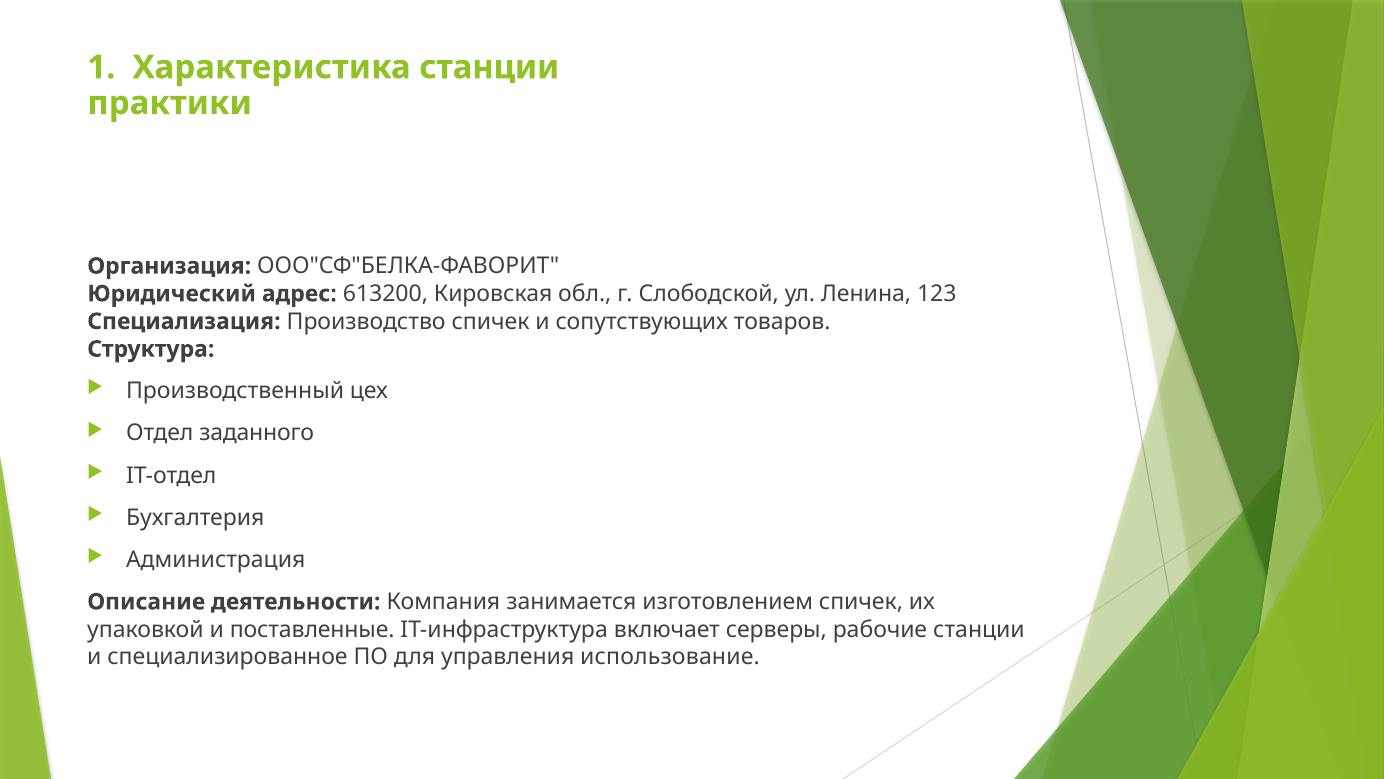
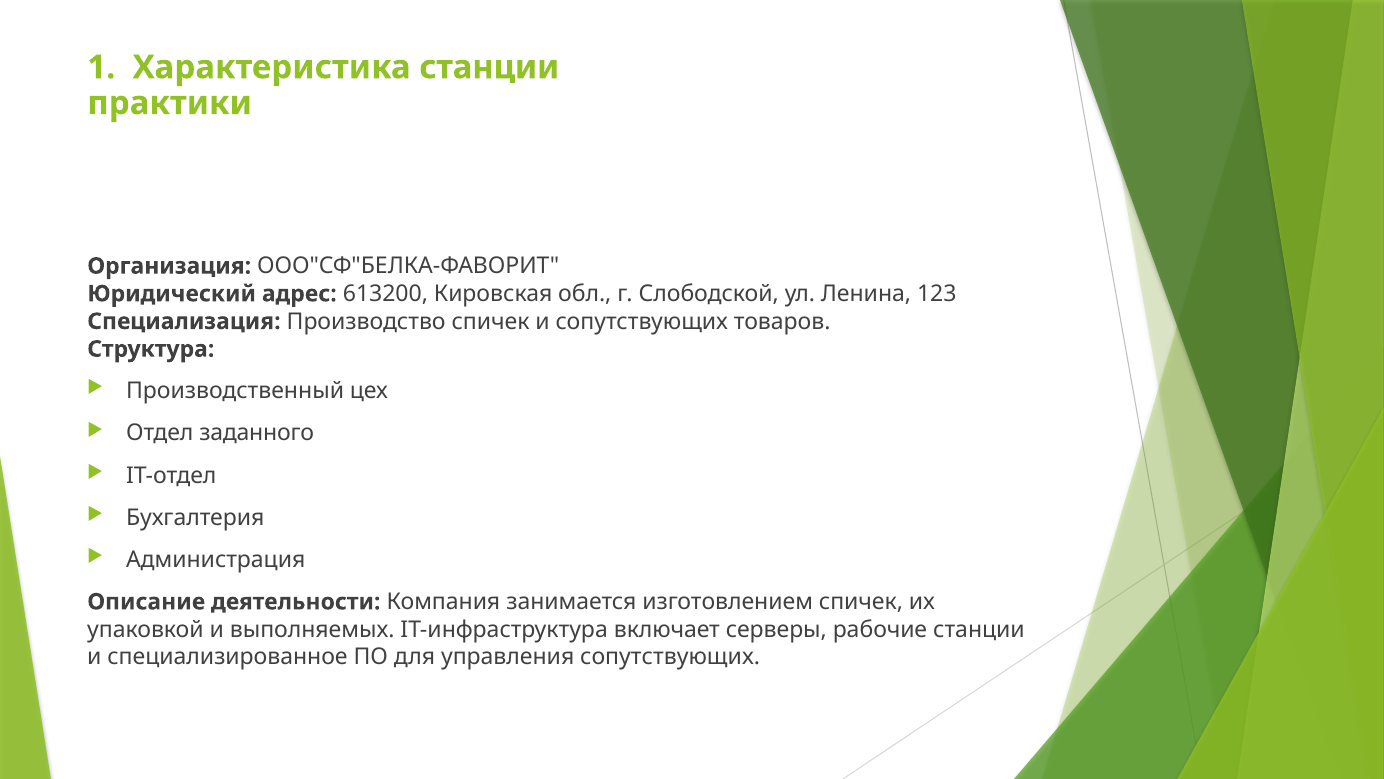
поставленные: поставленные -> выполняемых
управления использование: использование -> сопутствующих
